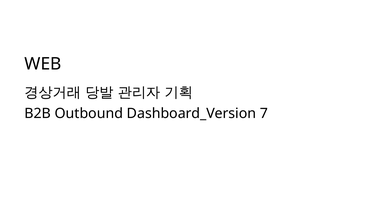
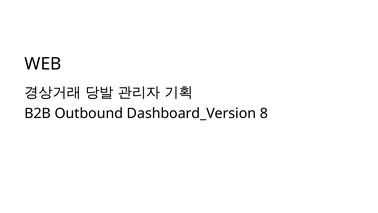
7: 7 -> 8
